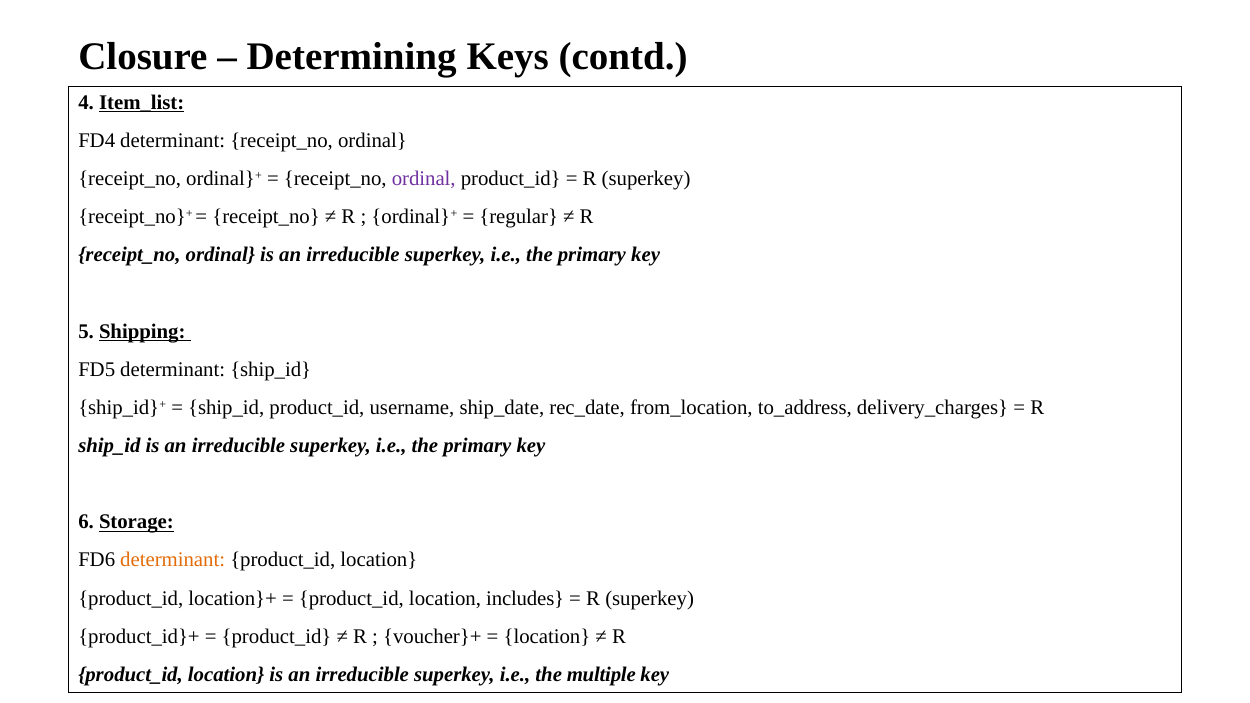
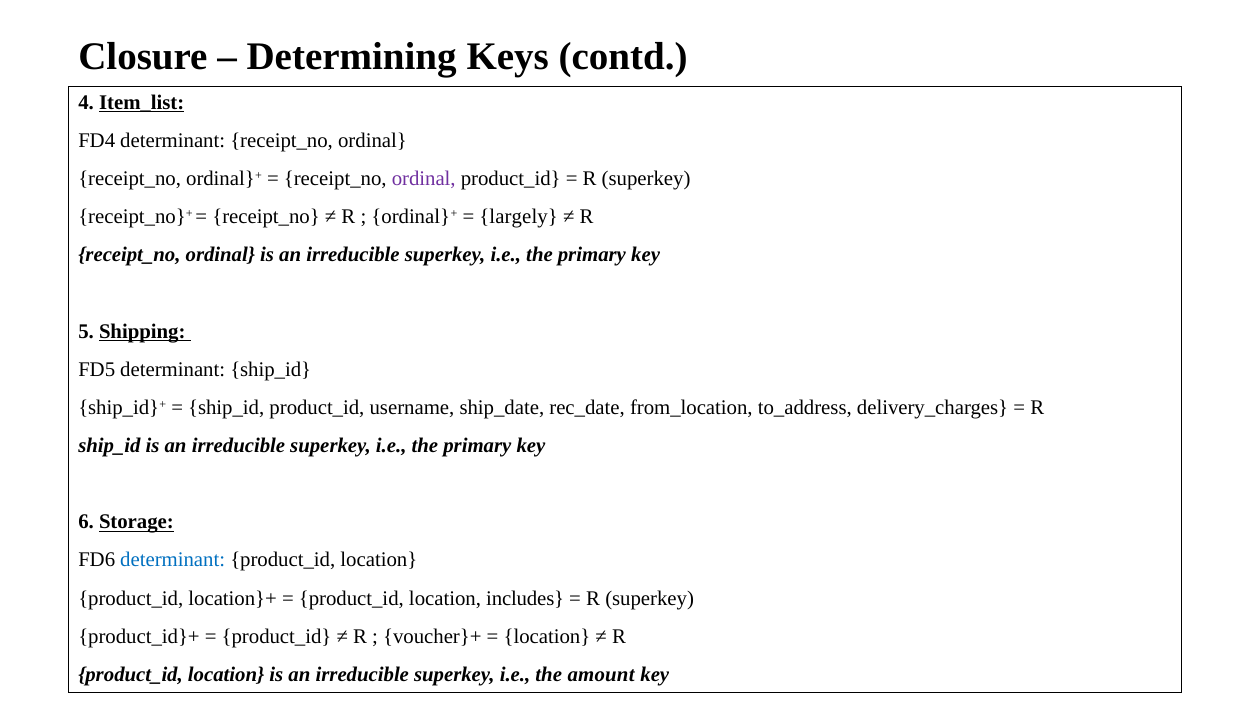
regular: regular -> largely
determinant at (173, 560) colour: orange -> blue
multiple: multiple -> amount
